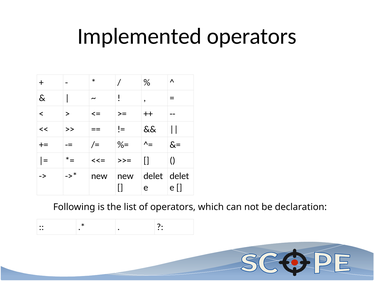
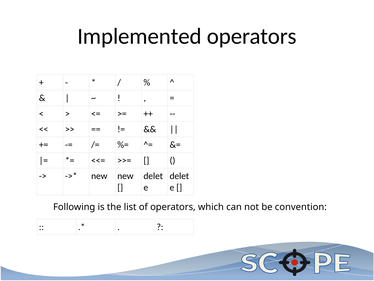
declaration: declaration -> convention
